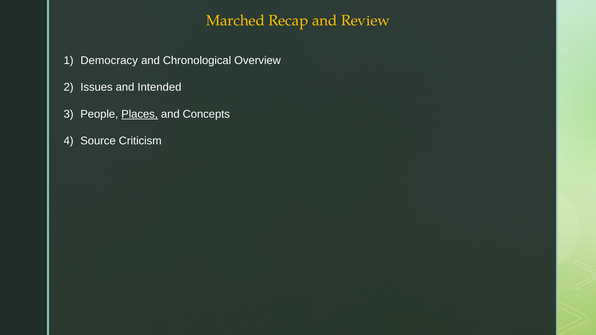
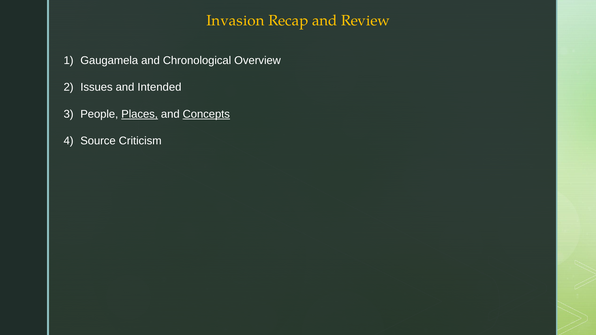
Marched: Marched -> Invasion
Democracy: Democracy -> Gaugamela
Concepts underline: none -> present
